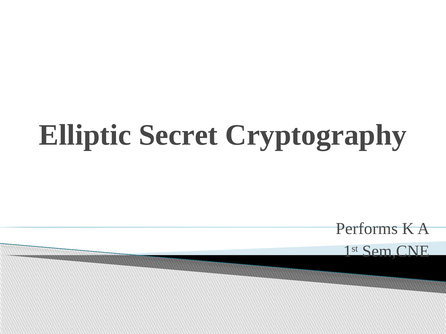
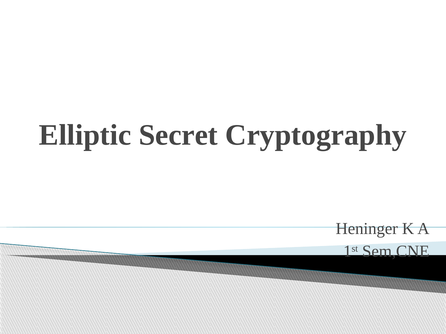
Performs: Performs -> Heninger
